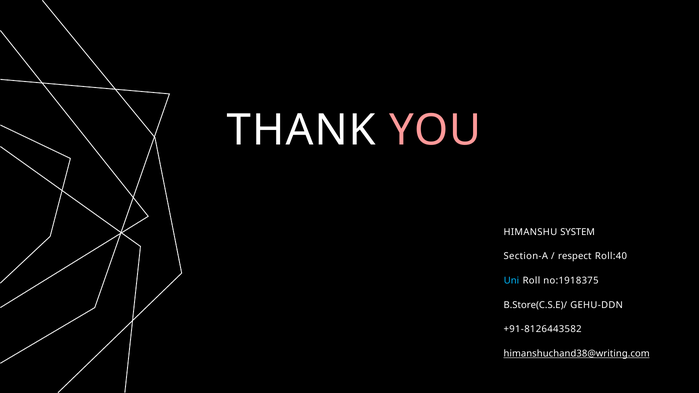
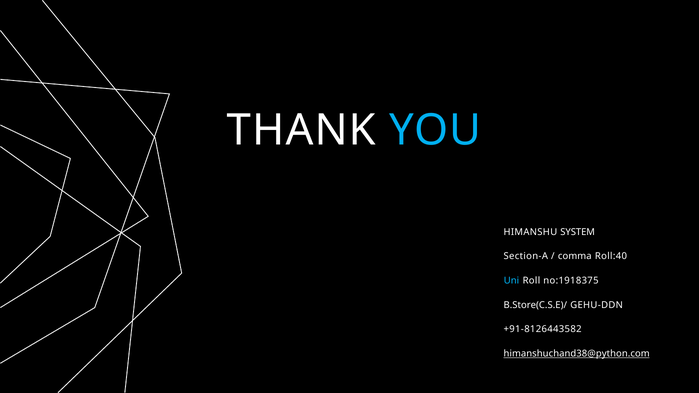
YOU colour: pink -> light blue
respect: respect -> comma
himanshuchand38@writing.com: himanshuchand38@writing.com -> himanshuchand38@python.com
